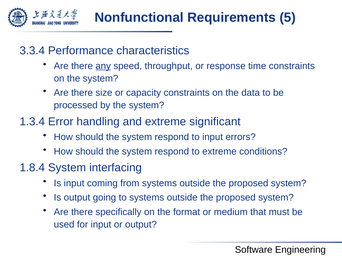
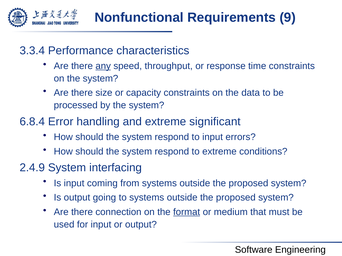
5: 5 -> 9
1.3.4: 1.3.4 -> 6.8.4
1.8.4: 1.8.4 -> 2.4.9
specifically: specifically -> connection
format underline: none -> present
